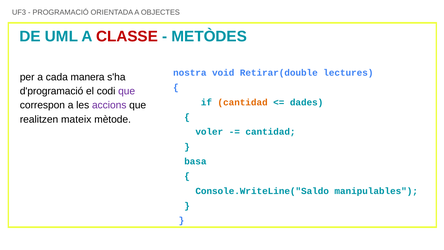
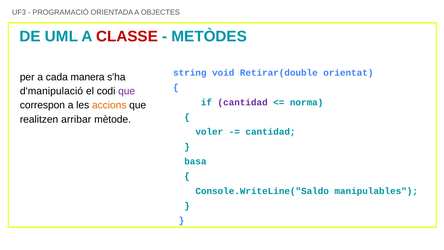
nostra: nostra -> string
lectures: lectures -> orientat
d'programació: d'programació -> d'manipulació
cantidad at (243, 102) colour: orange -> purple
dades: dades -> norma
accions colour: purple -> orange
mateix: mateix -> arribar
